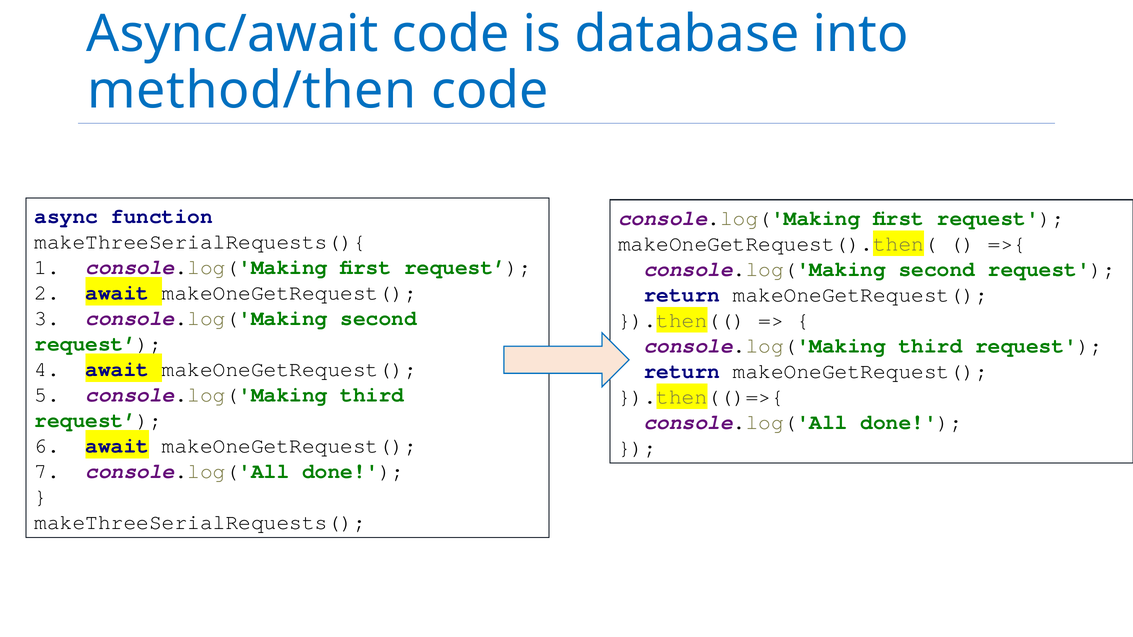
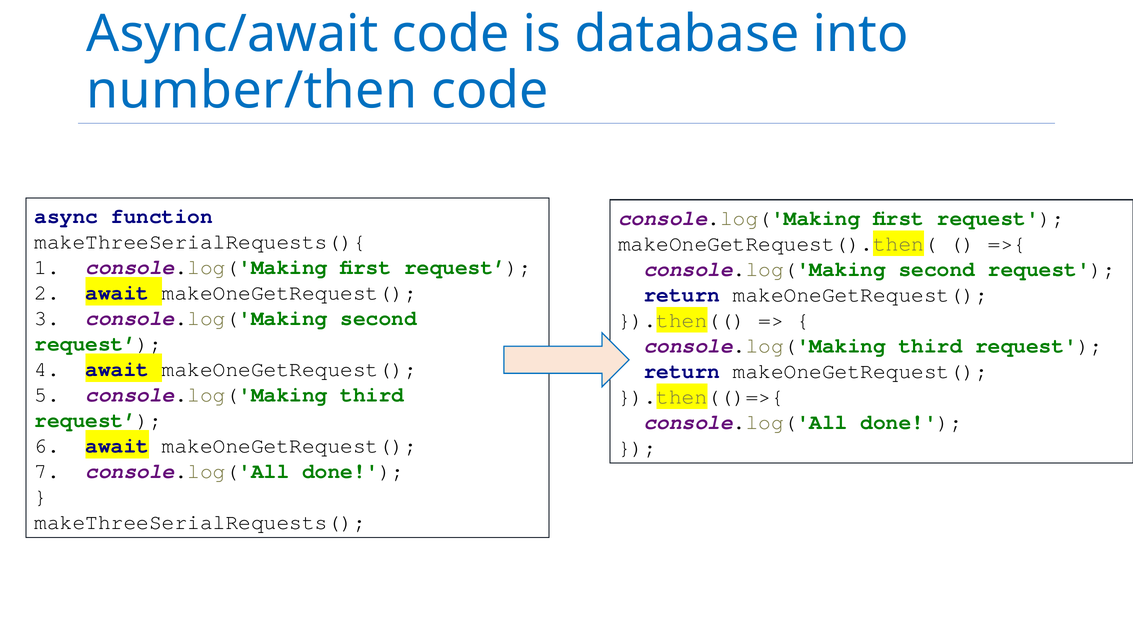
method/then: method/then -> number/then
